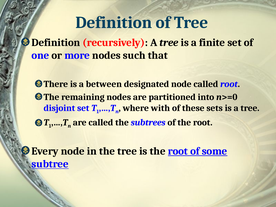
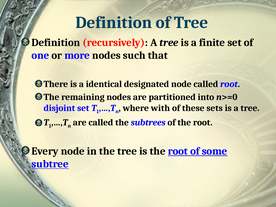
between: between -> identical
